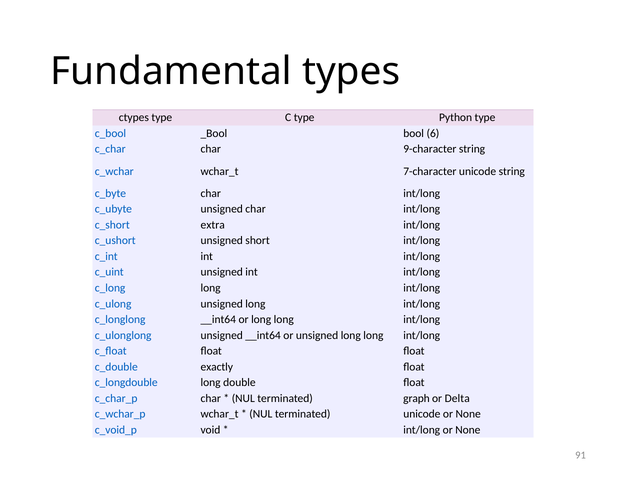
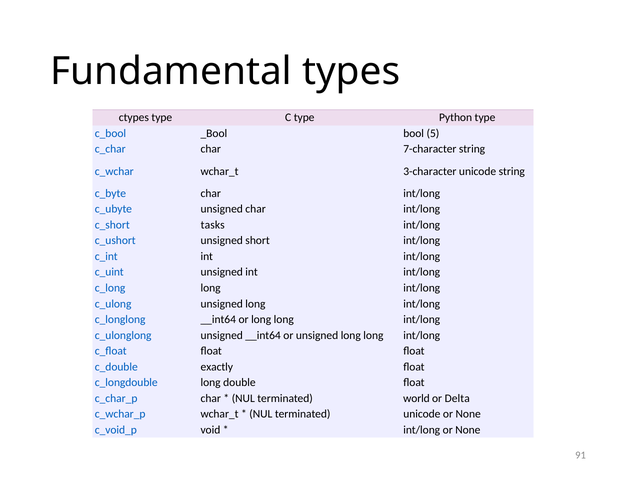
6: 6 -> 5
9-character: 9-character -> 7-character
7-character: 7-character -> 3-character
extra: extra -> tasks
graph: graph -> world
